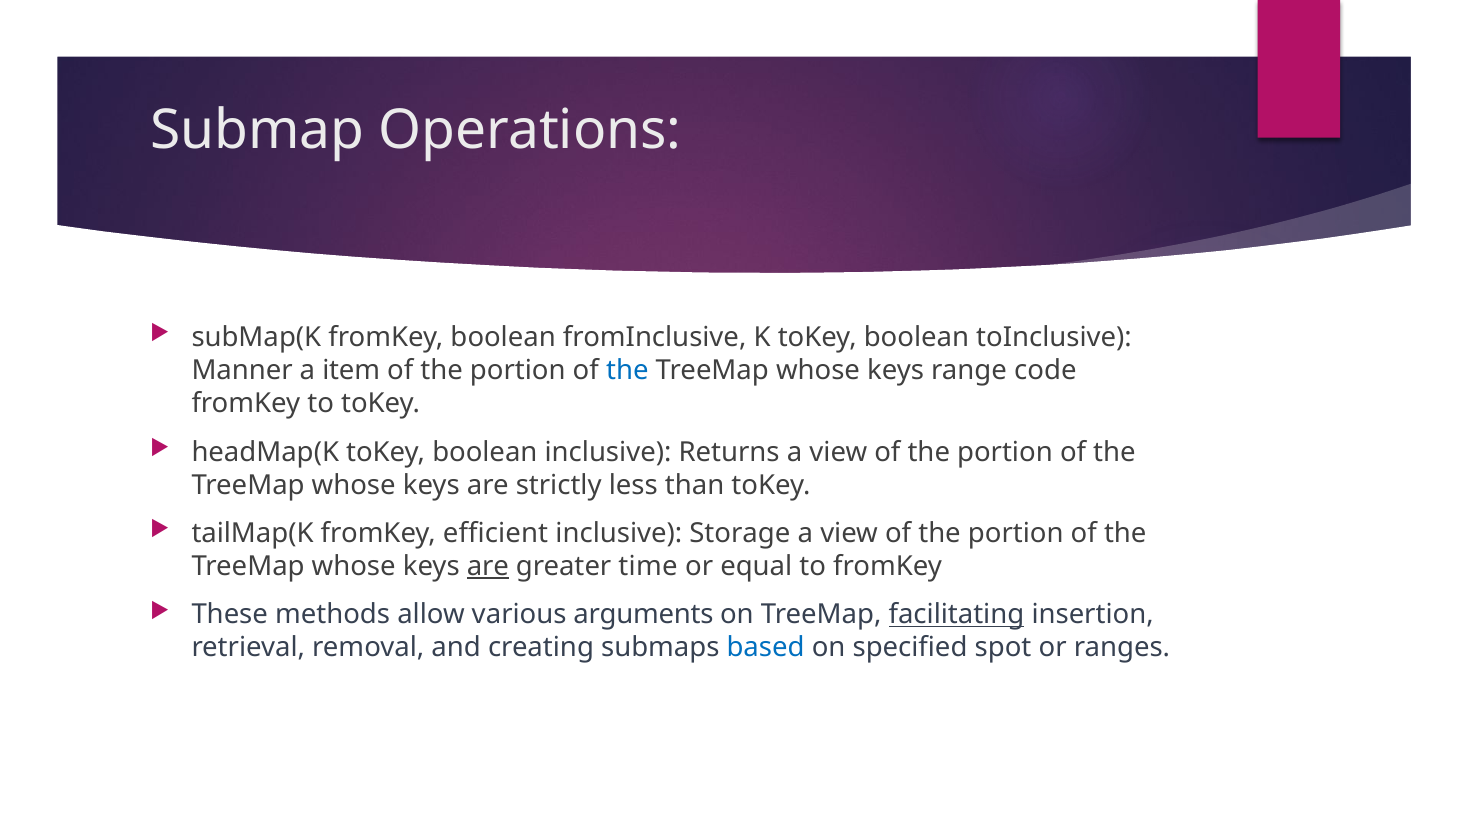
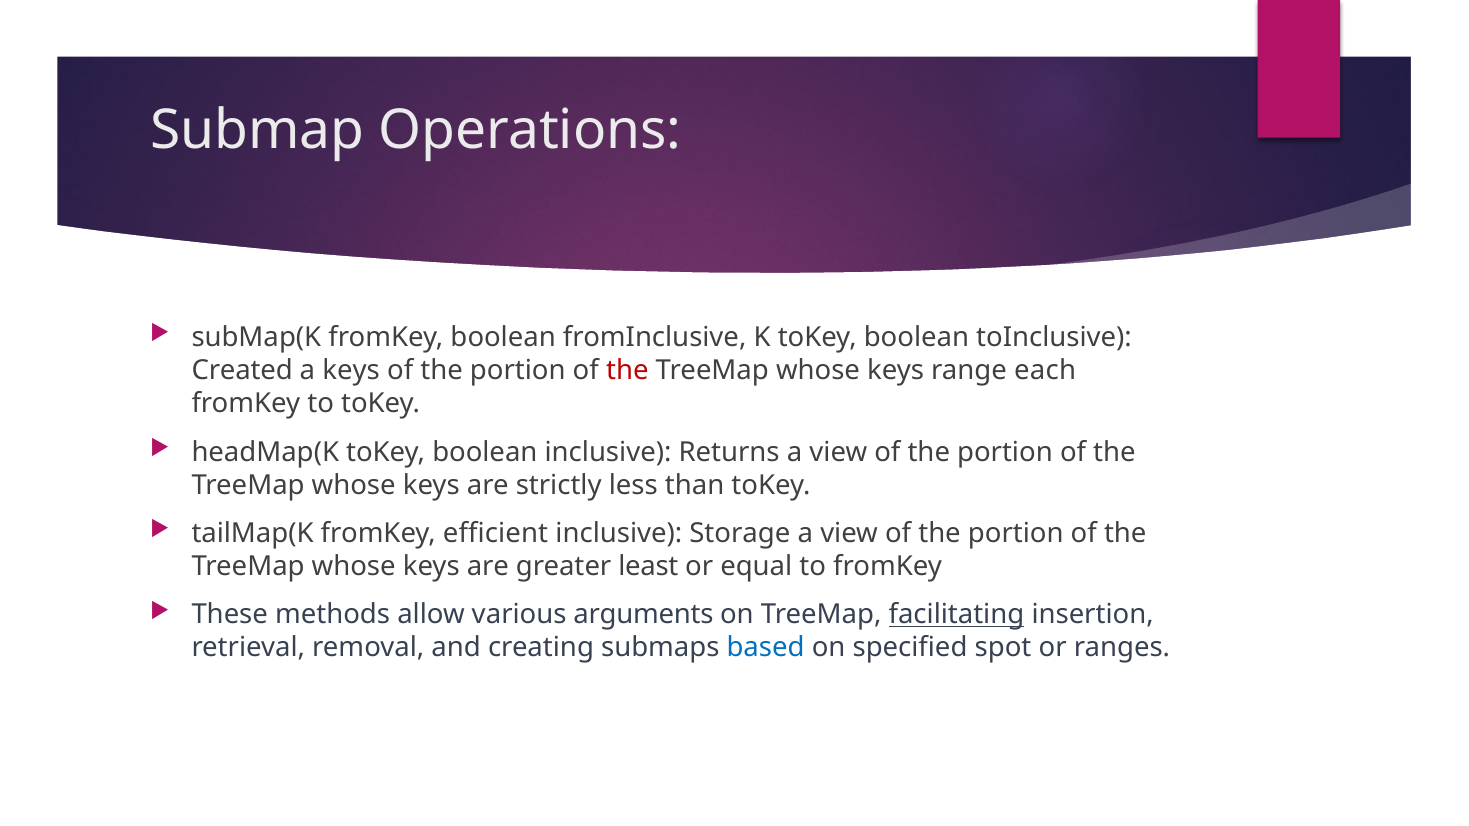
Manner: Manner -> Created
a item: item -> keys
the at (627, 371) colour: blue -> red
code: code -> each
are at (488, 567) underline: present -> none
time: time -> least
